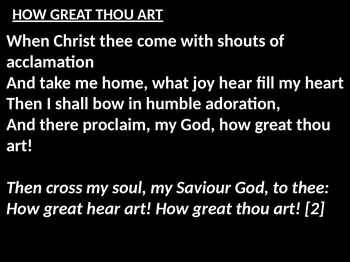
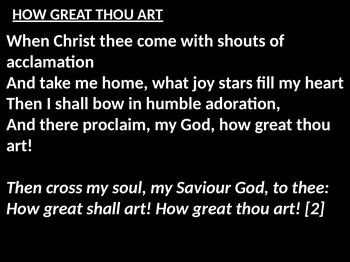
joy hear: hear -> stars
great hear: hear -> shall
